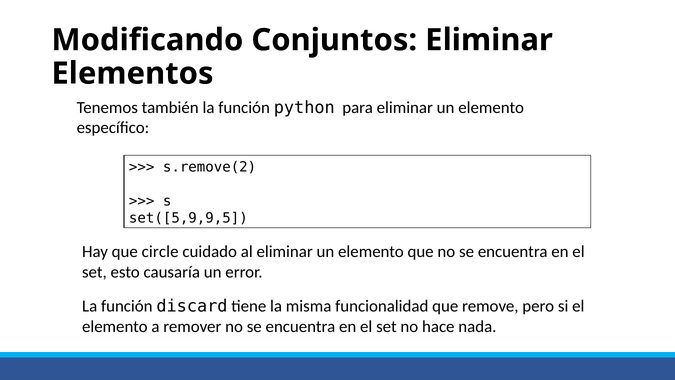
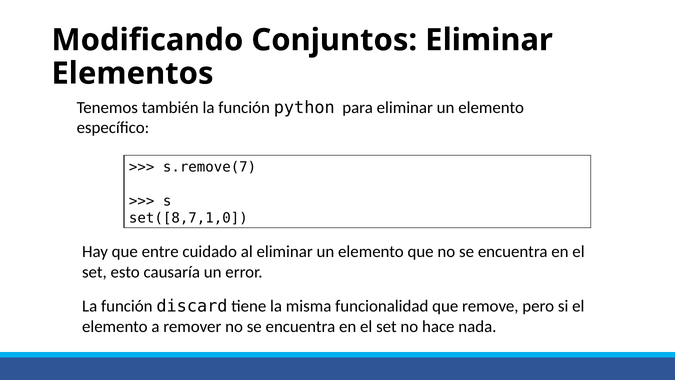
s.remove(2: s.remove(2 -> s.remove(7
set([5,9,9,5: set([5,9,9,5 -> set([8,7,1,0
circle: circle -> entre
